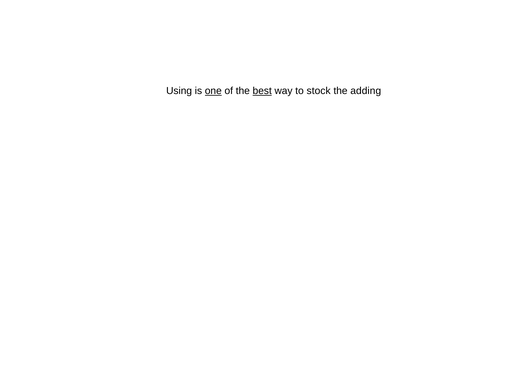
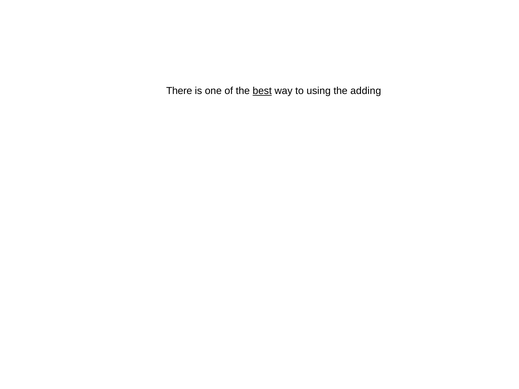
Using: Using -> There
one underline: present -> none
stock: stock -> using
